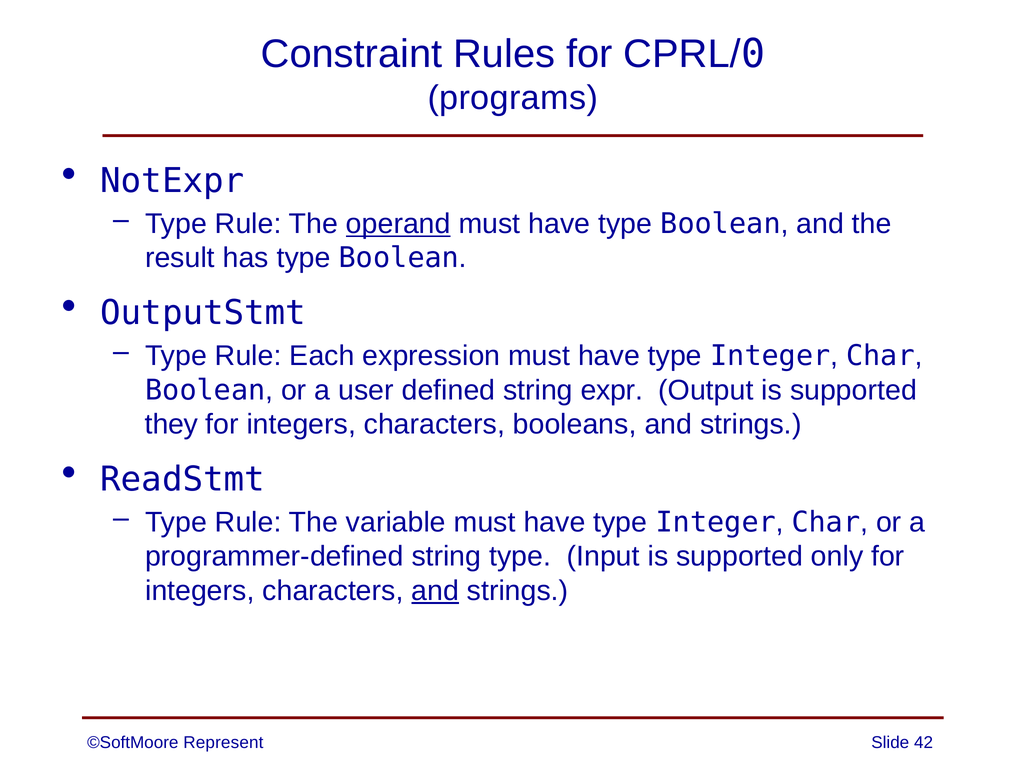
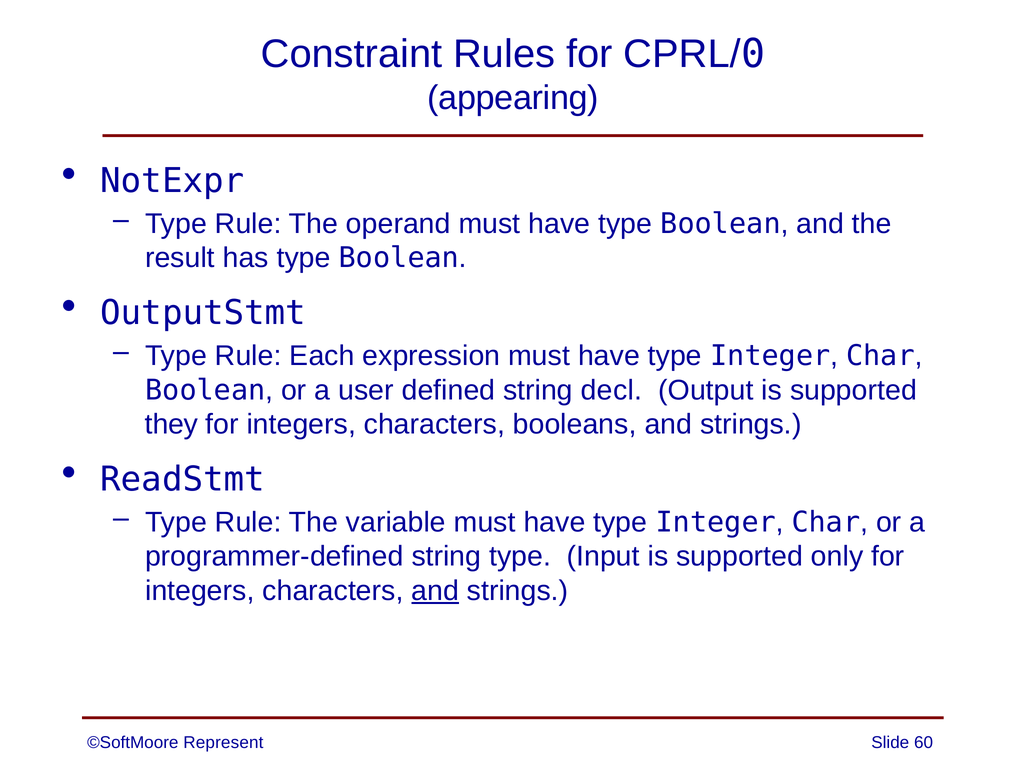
programs: programs -> appearing
operand underline: present -> none
expr: expr -> decl
42: 42 -> 60
